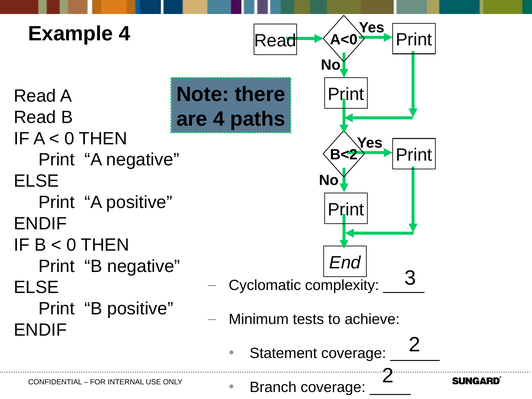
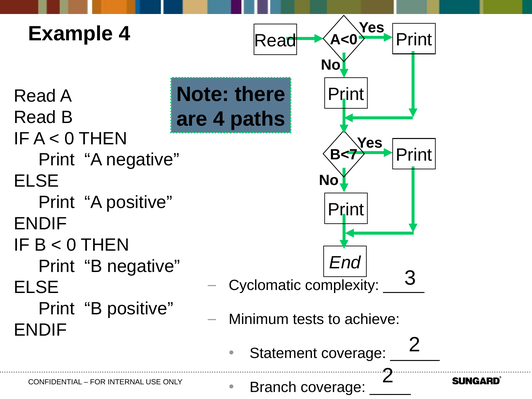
B<2: B<2 -> B<7
